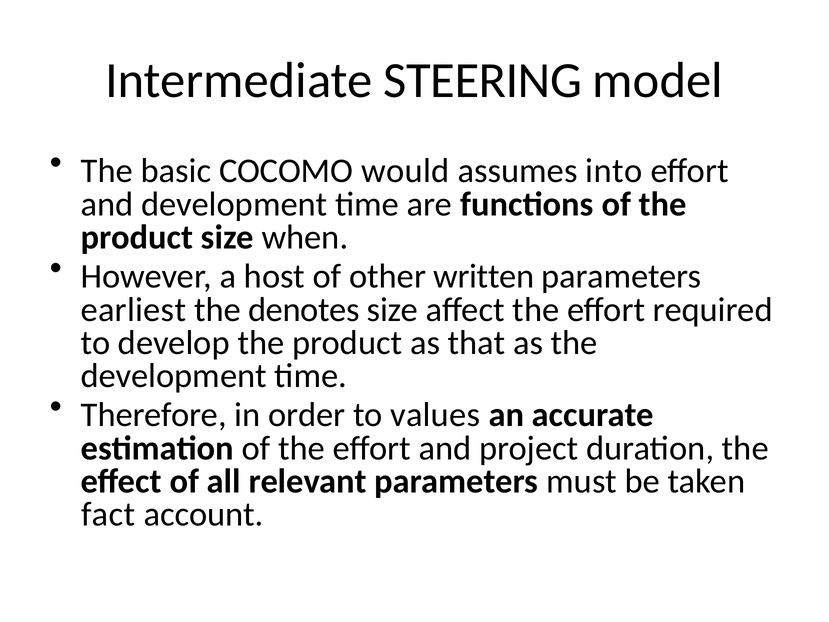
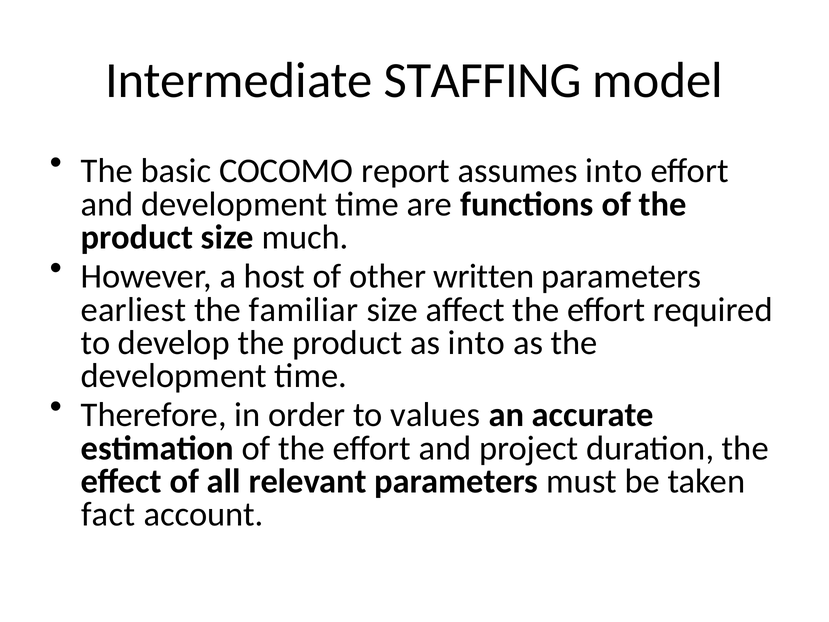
STEERING: STEERING -> STAFFING
would: would -> report
when: when -> much
denotes: denotes -> familiar
as that: that -> into
